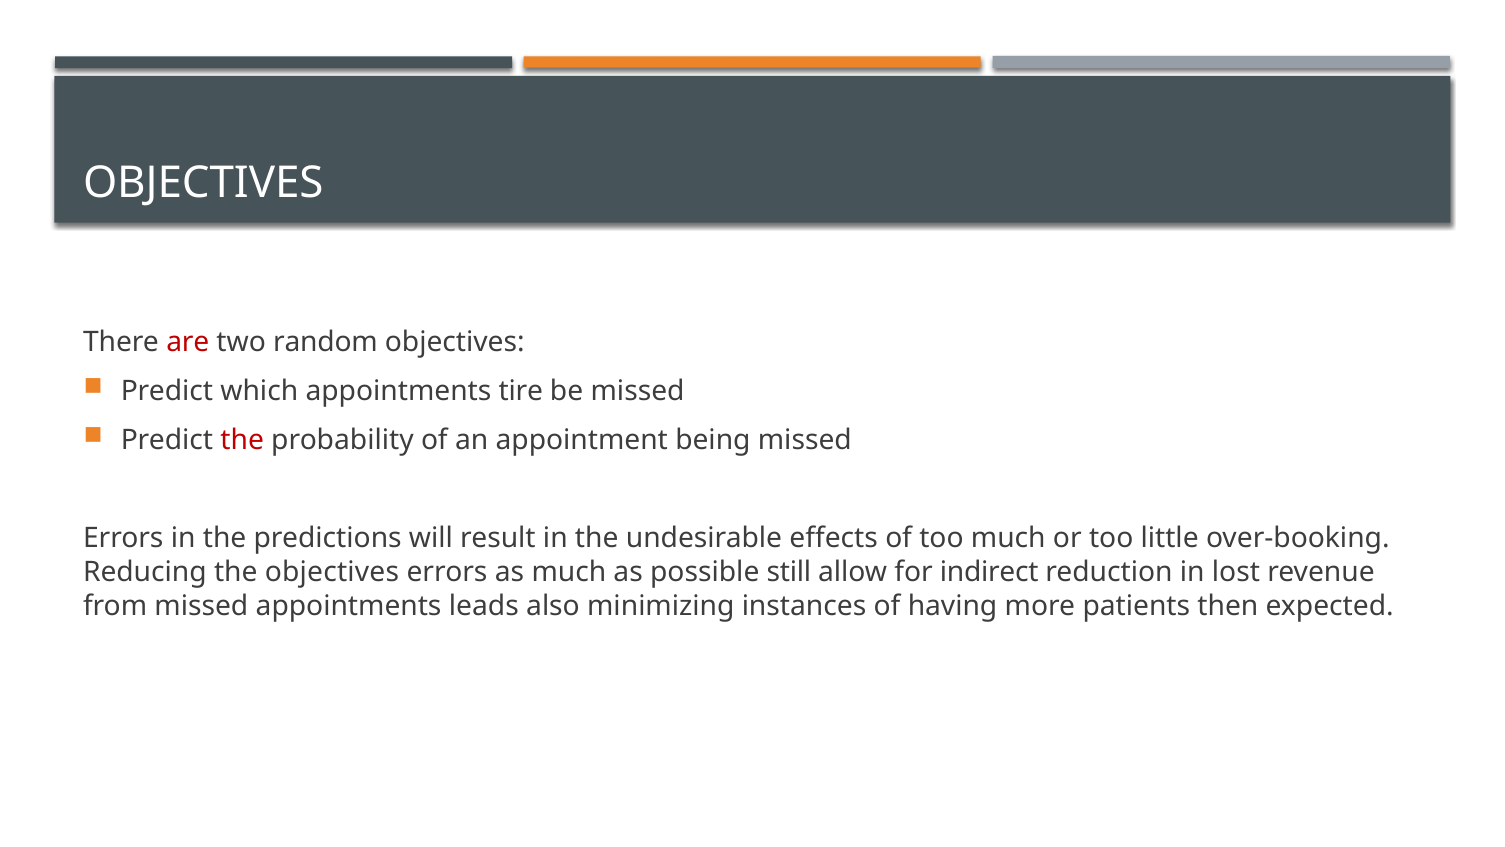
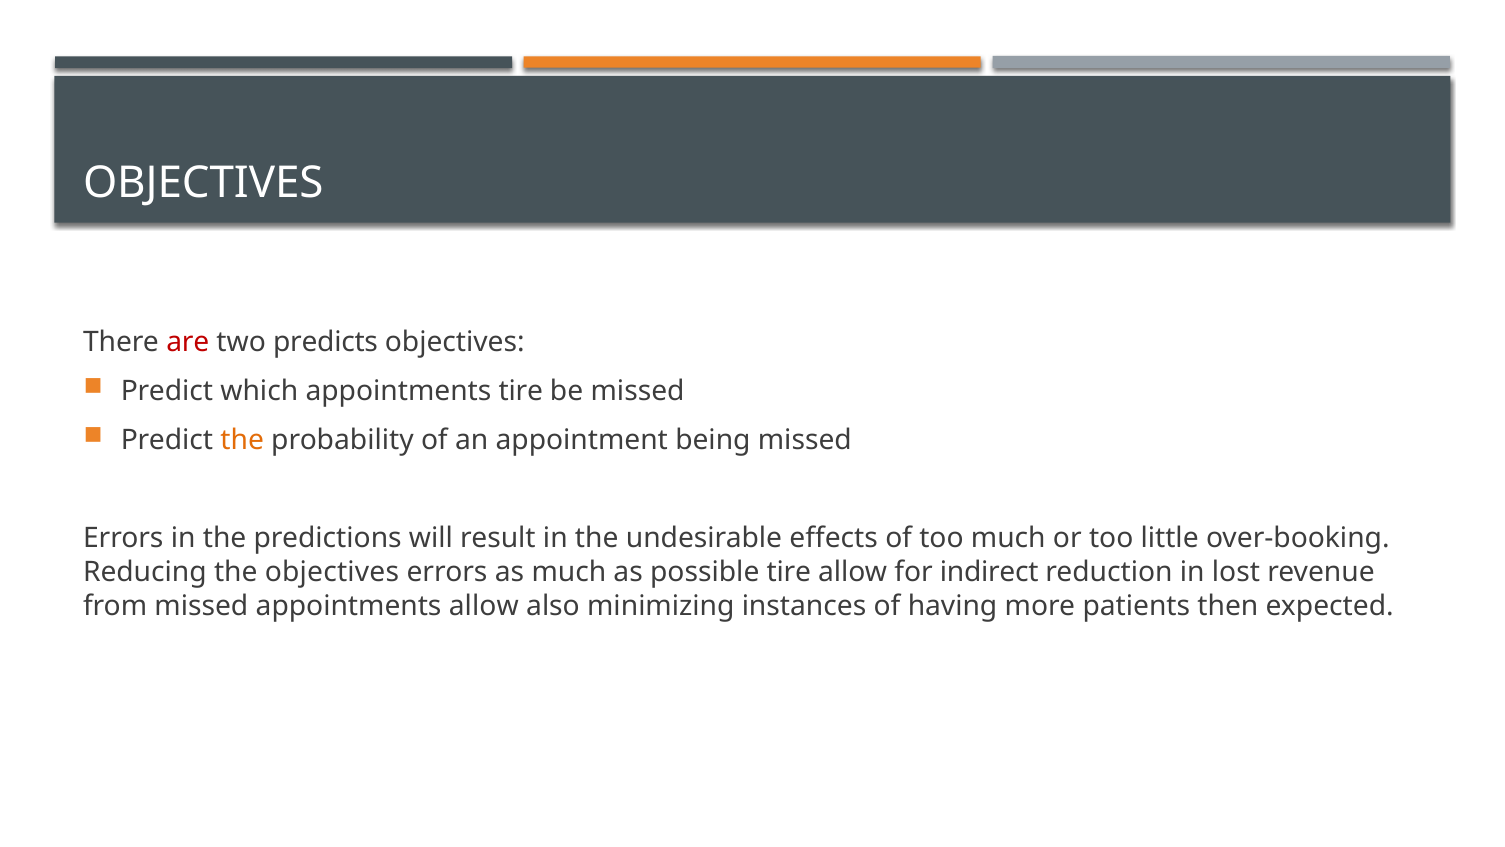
random: random -> predicts
the at (242, 440) colour: red -> orange
possible still: still -> tire
appointments leads: leads -> allow
